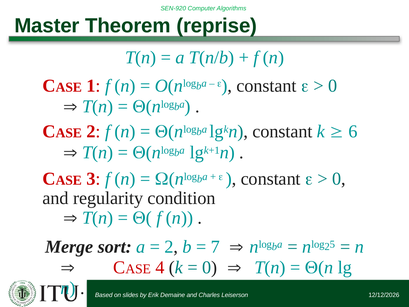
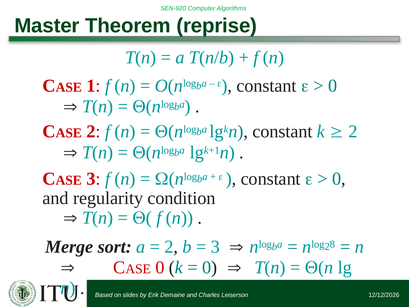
6 at (353, 132): 6 -> 2
7 at (215, 246): 7 -> 3
5: 5 -> 8
4 at (160, 267): 4 -> 0
